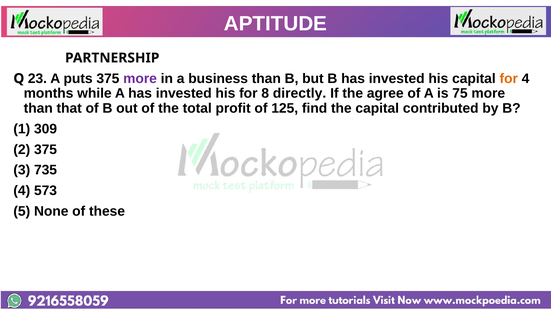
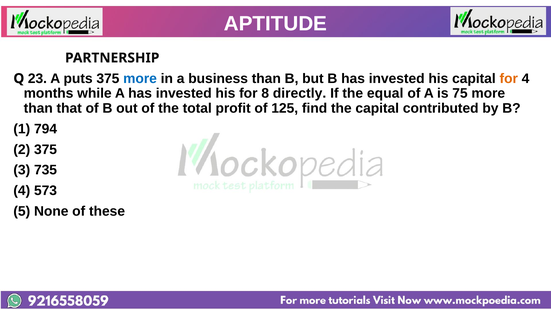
more at (140, 78) colour: purple -> blue
agree: agree -> equal
309: 309 -> 794
